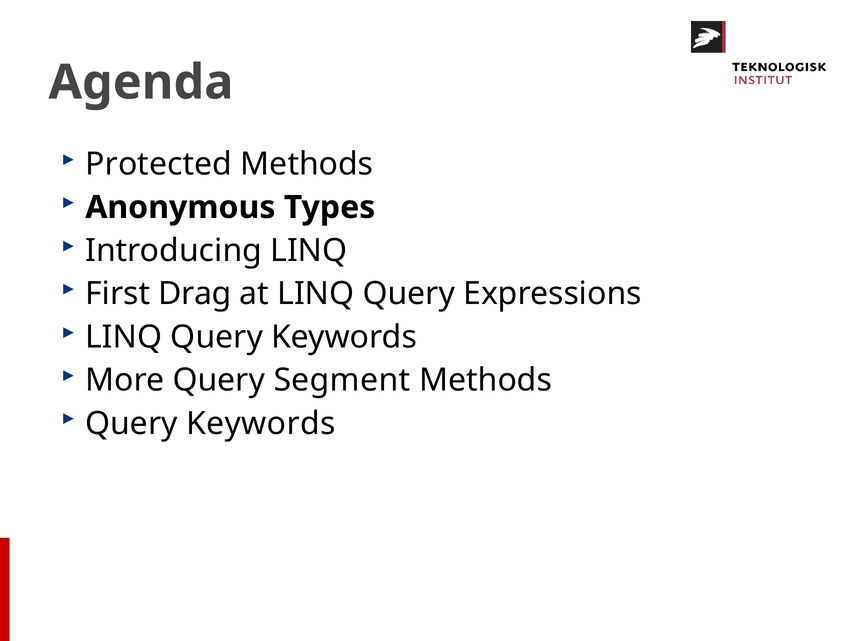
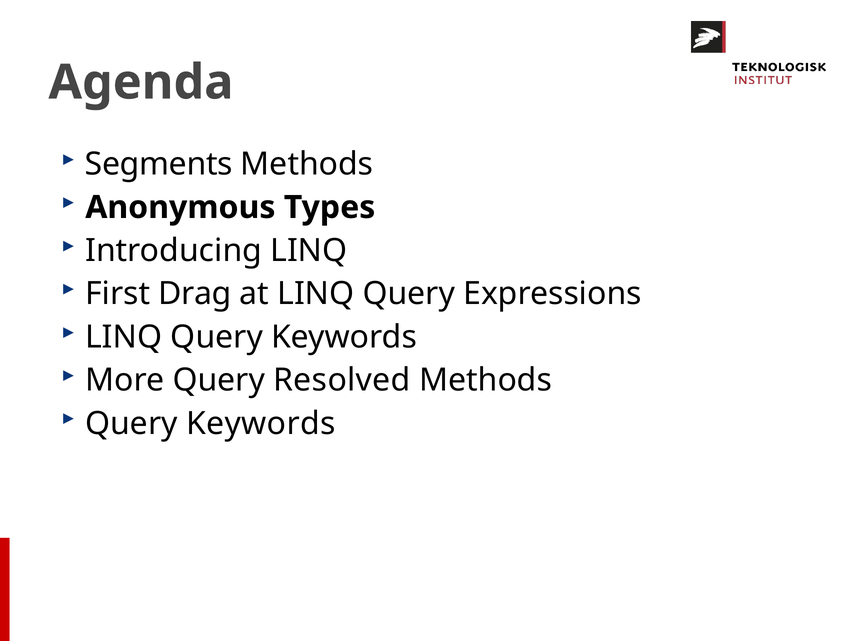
Protected: Protected -> Segments
Segment: Segment -> Resolved
